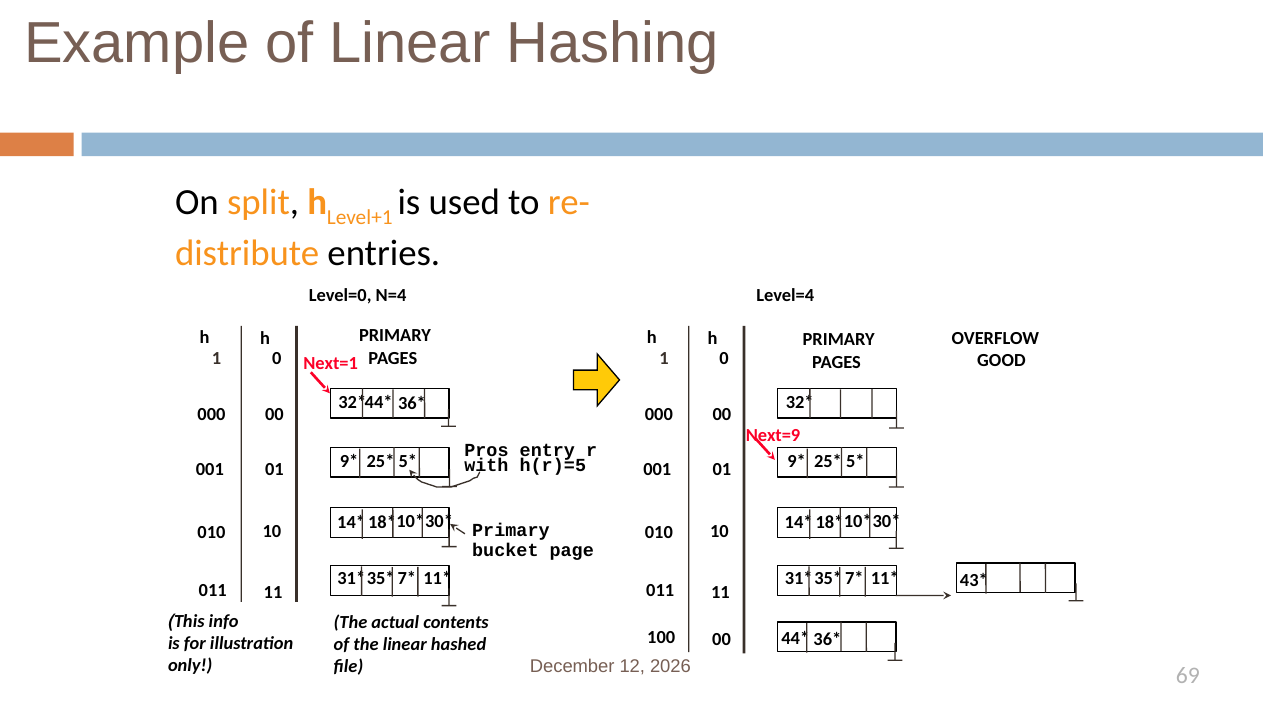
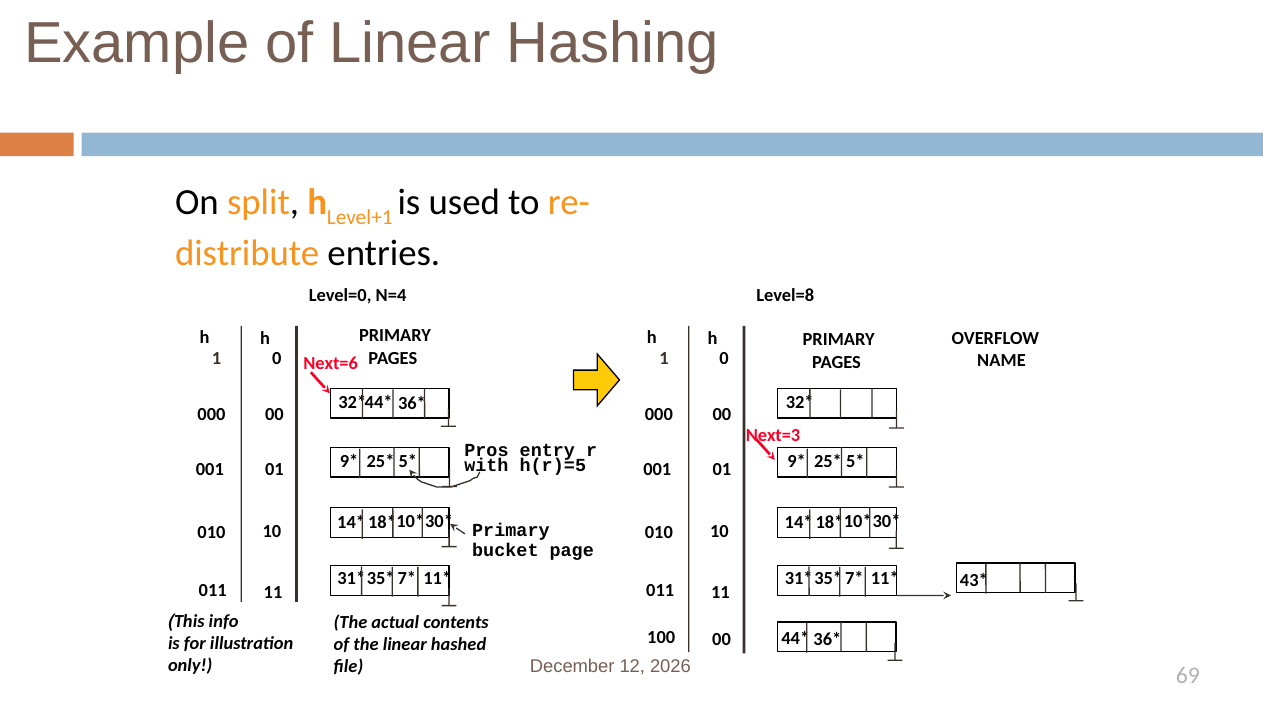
Level=4: Level=4 -> Level=8
GOOD: GOOD -> NAME
Next=1: Next=1 -> Next=6
Next=9: Next=9 -> Next=3
